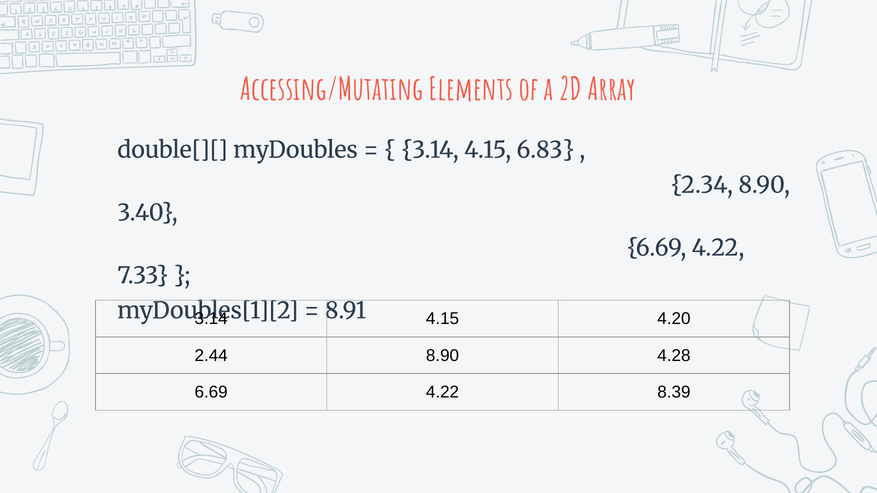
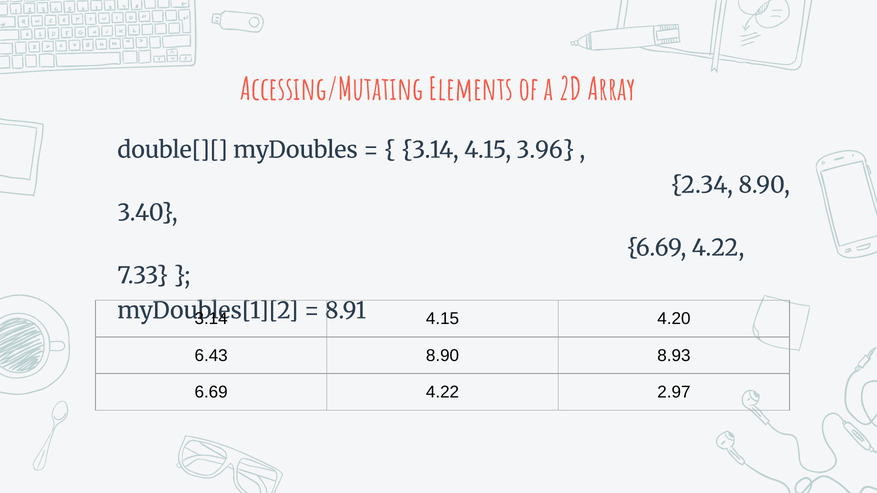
6.83: 6.83 -> 3.96
2.44: 2.44 -> 6.43
4.28: 4.28 -> 8.93
8.39: 8.39 -> 2.97
